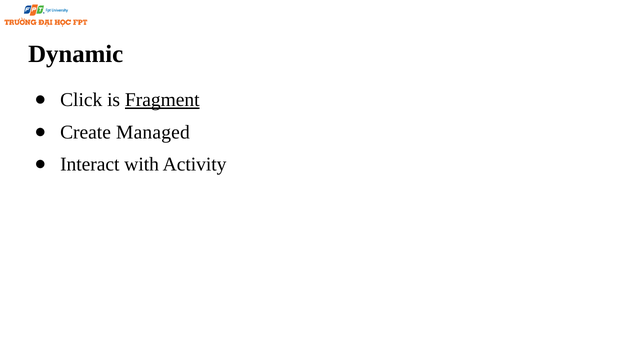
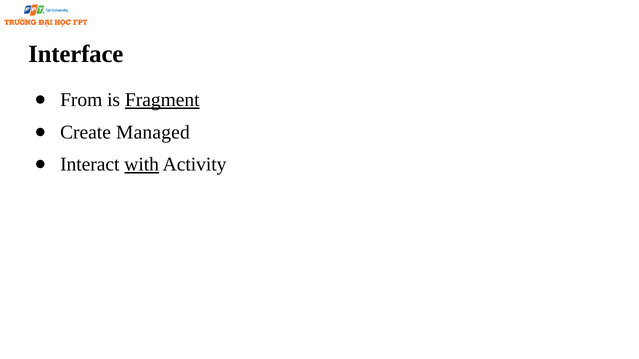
Dynamic: Dynamic -> Interface
Click: Click -> From
with underline: none -> present
